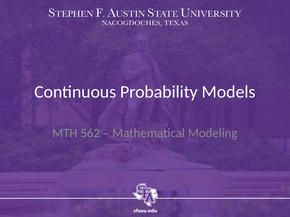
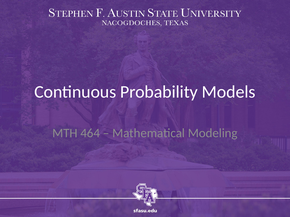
562: 562 -> 464
